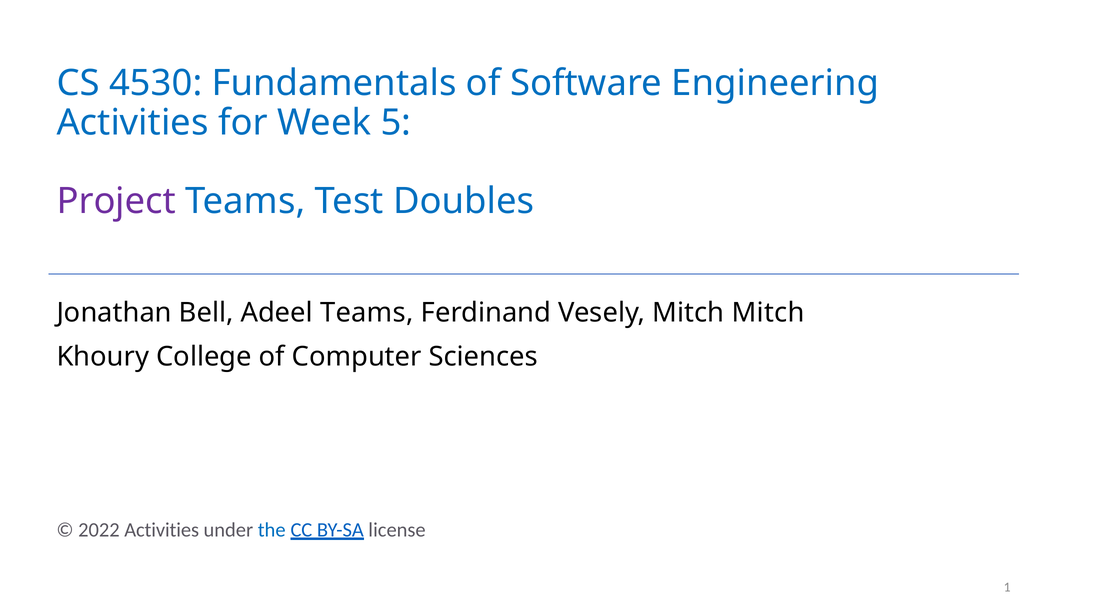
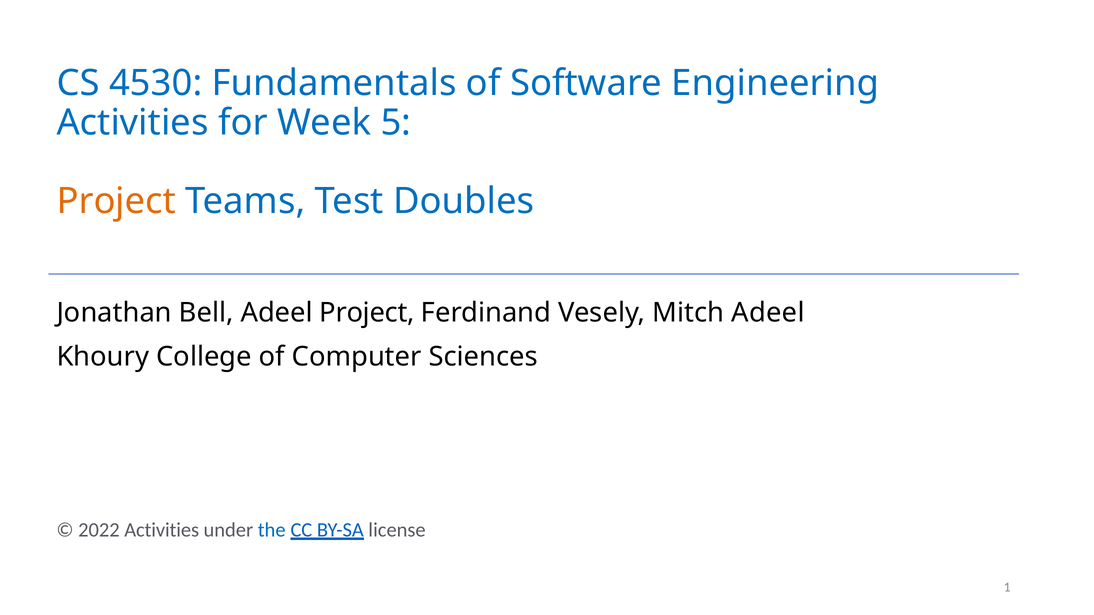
Project at (116, 202) colour: purple -> orange
Adeel Teams: Teams -> Project
Mitch Mitch: Mitch -> Adeel
